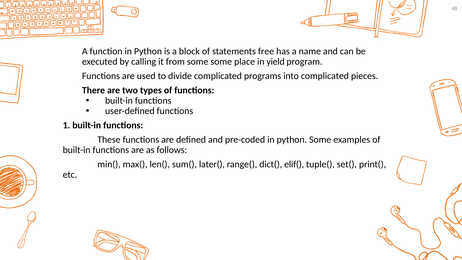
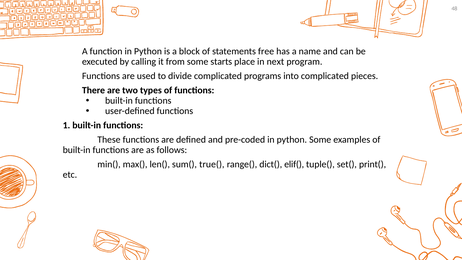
some some: some -> starts
yield: yield -> next
later(: later( -> true(
